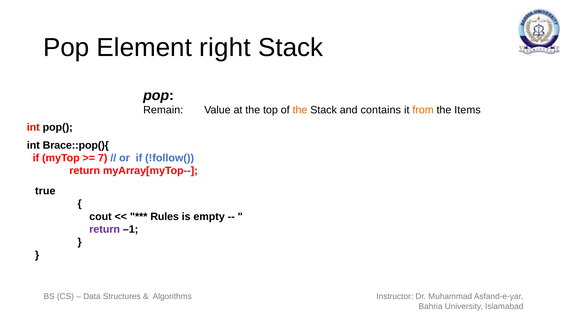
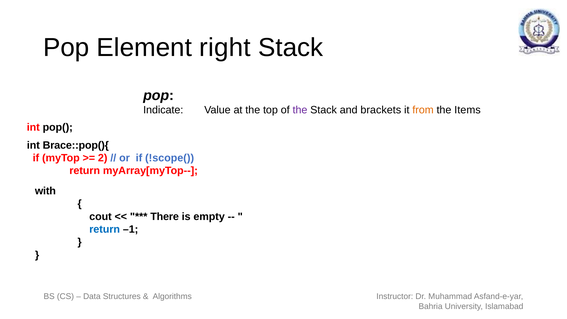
Remain: Remain -> Indicate
the at (300, 110) colour: orange -> purple
contains: contains -> brackets
7: 7 -> 2
!follow(: !follow( -> !scope(
true: true -> with
Rules: Rules -> There
return at (105, 229) colour: purple -> blue
